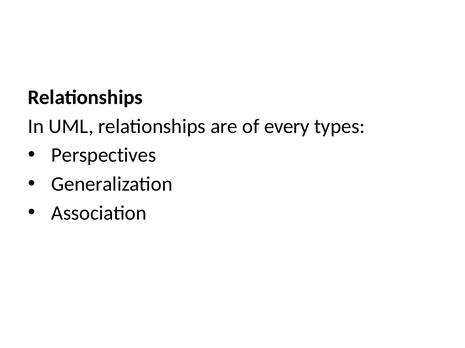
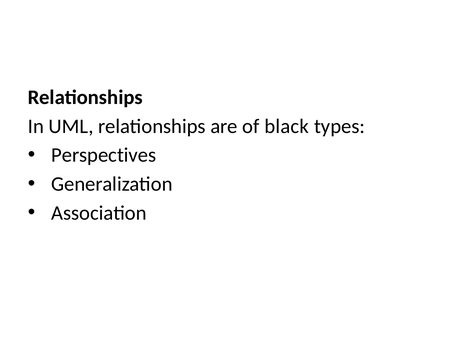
every: every -> black
